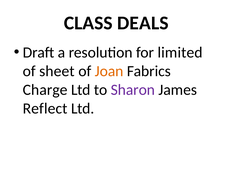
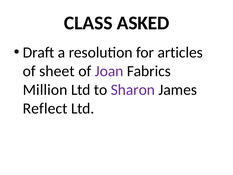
DEALS: DEALS -> ASKED
limited: limited -> articles
Joan colour: orange -> purple
Charge: Charge -> Million
